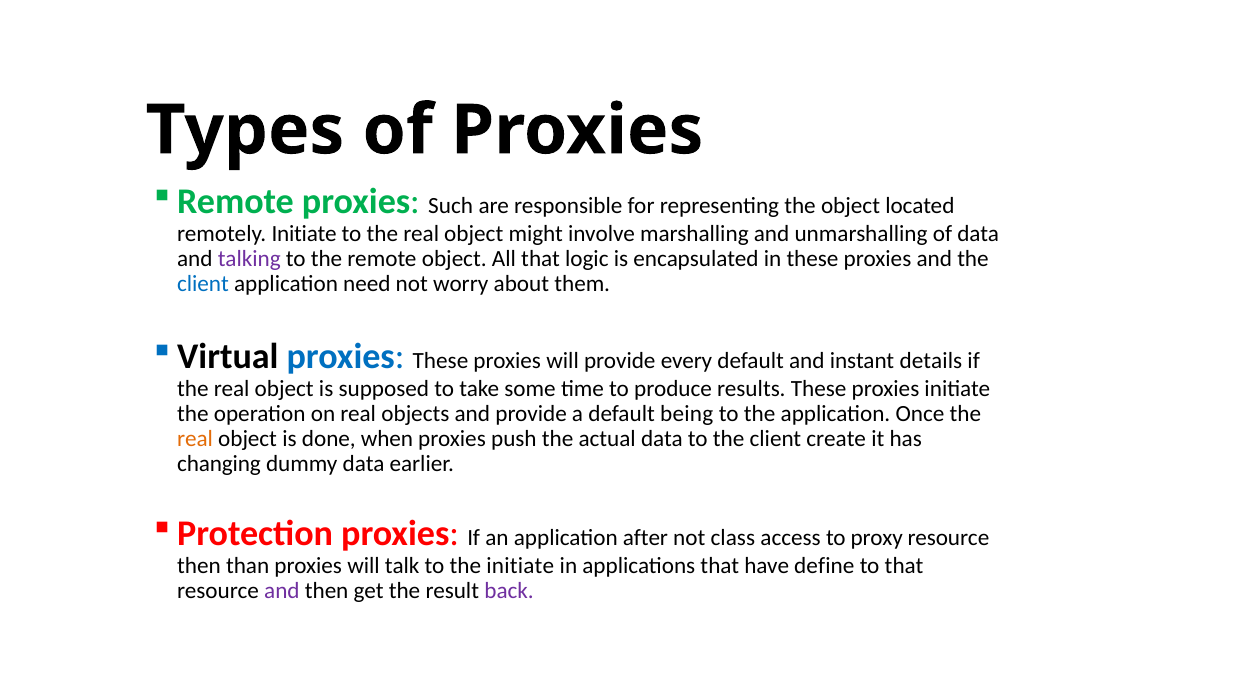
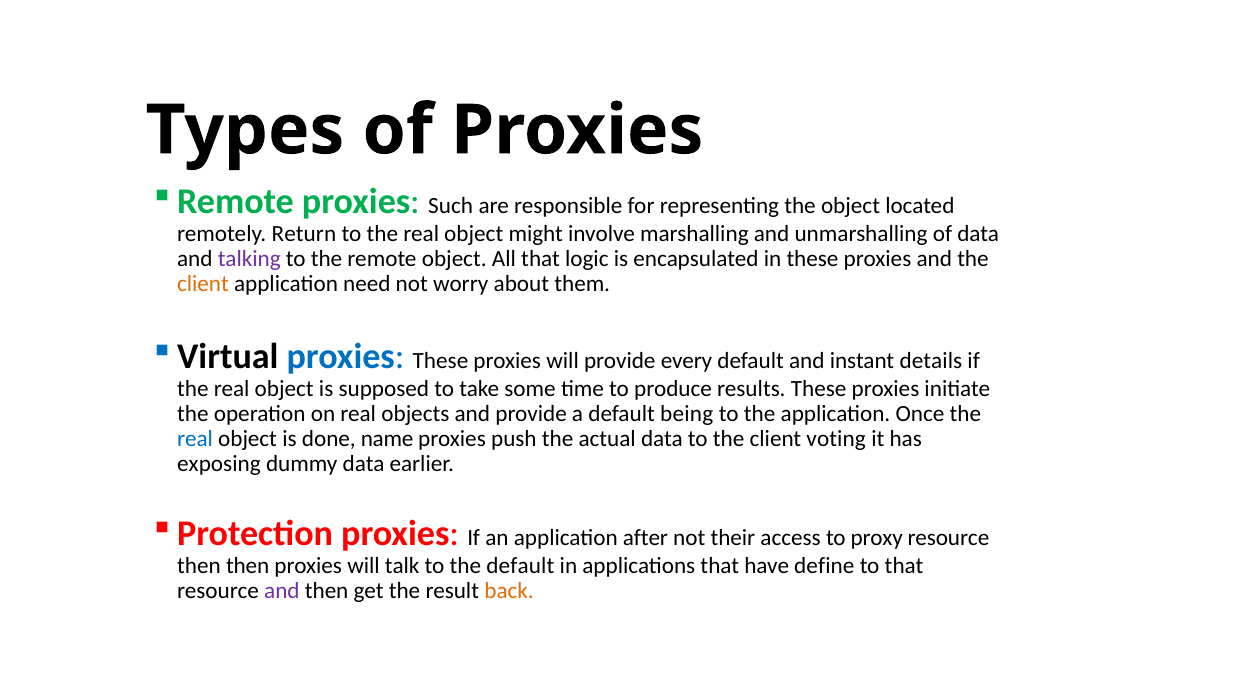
remotely Initiate: Initiate -> Return
client at (203, 284) colour: blue -> orange
real at (195, 439) colour: orange -> blue
when: when -> name
create: create -> voting
changing: changing -> exposing
class: class -> their
then than: than -> then
the initiate: initiate -> default
back colour: purple -> orange
